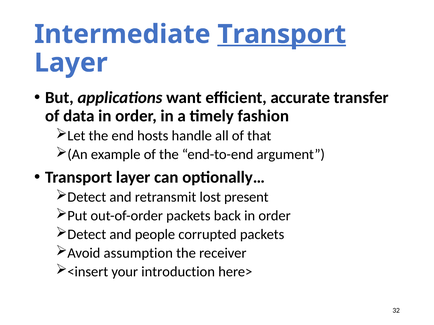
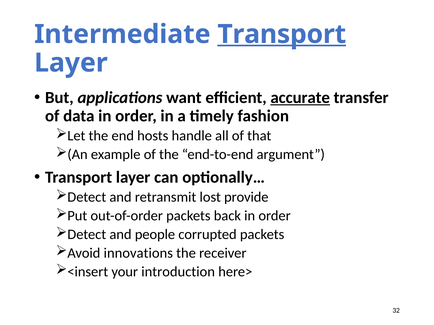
accurate underline: none -> present
present: present -> provide
assumption: assumption -> innovations
